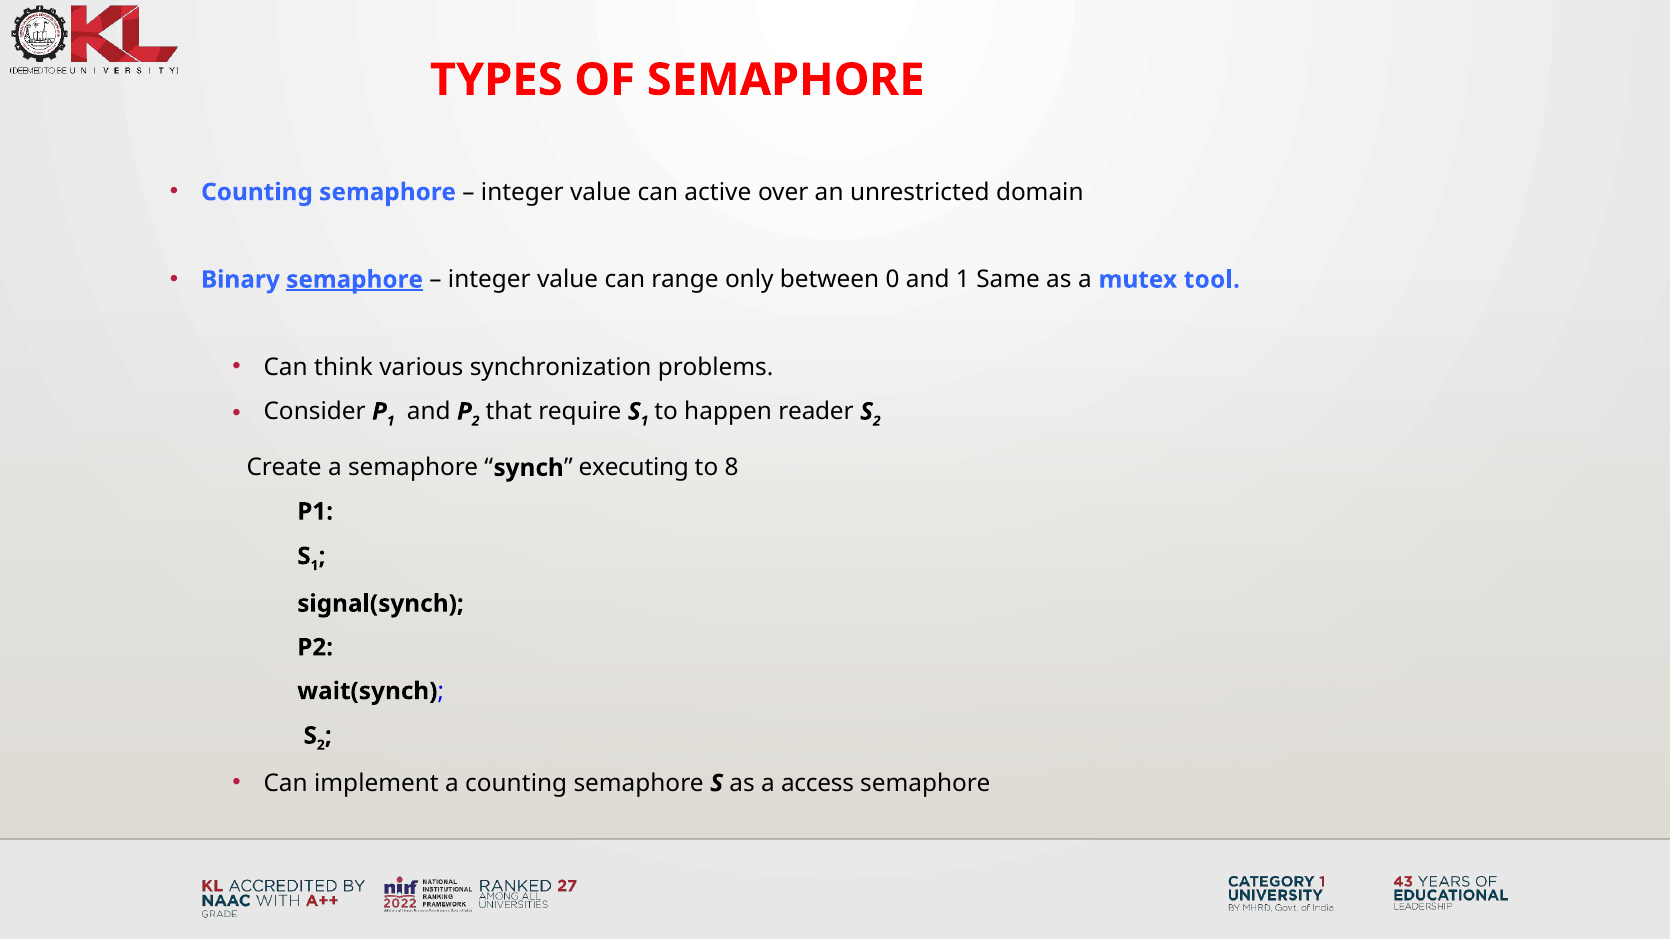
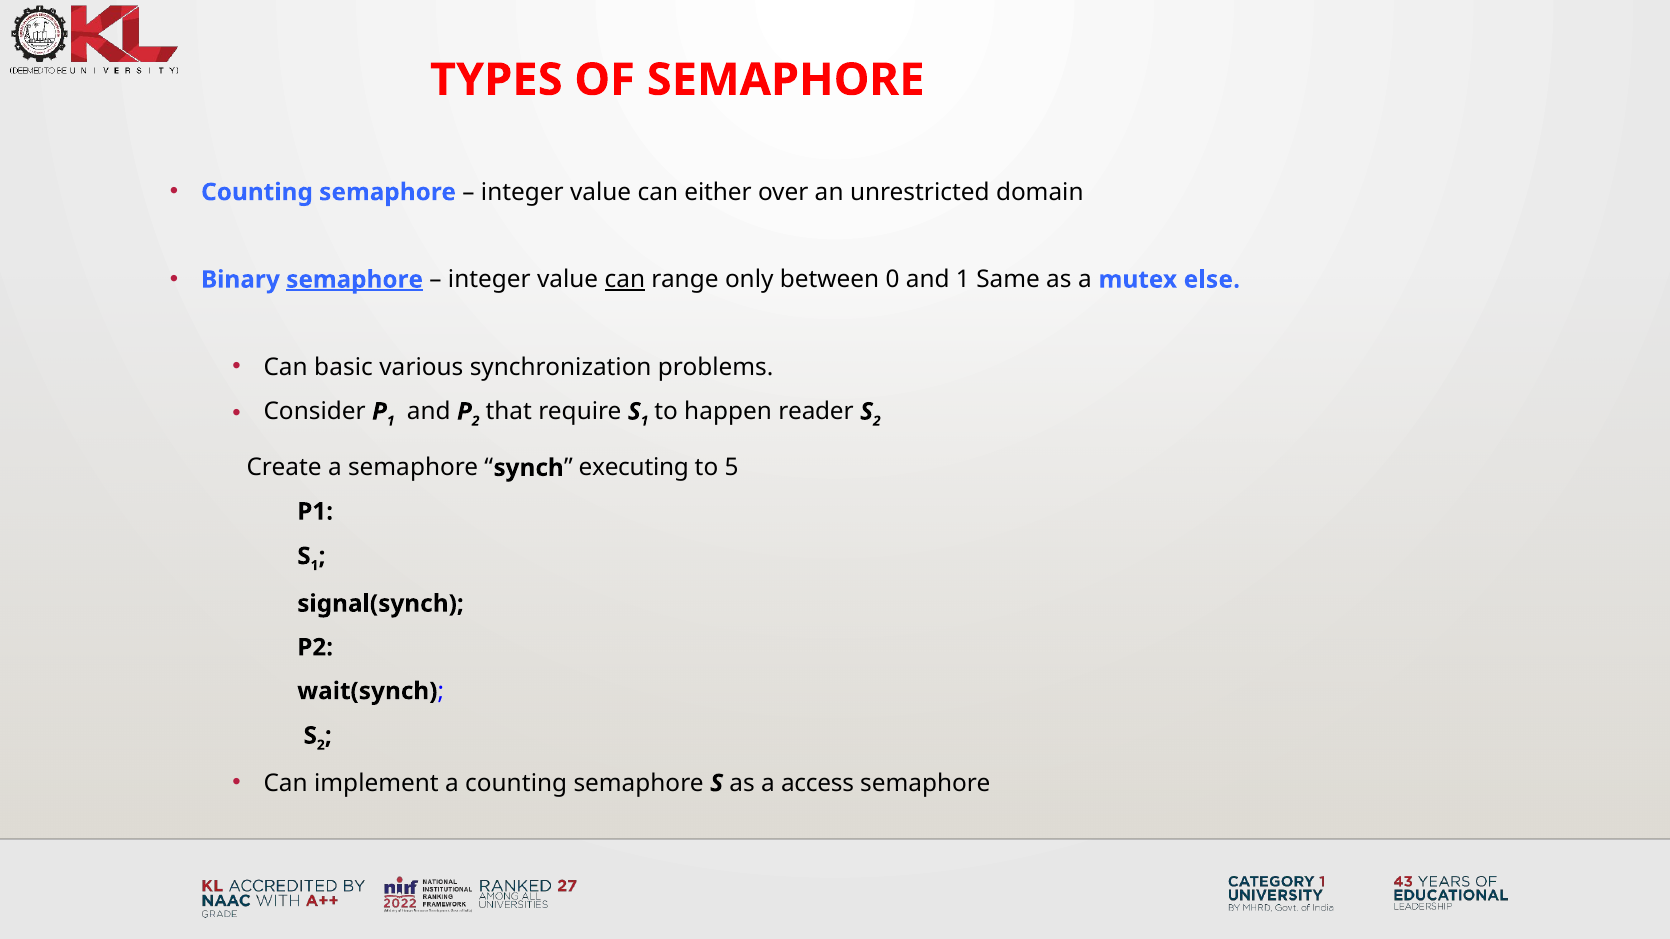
active: active -> either
can at (625, 280) underline: none -> present
tool: tool -> else
think: think -> basic
8: 8 -> 5
